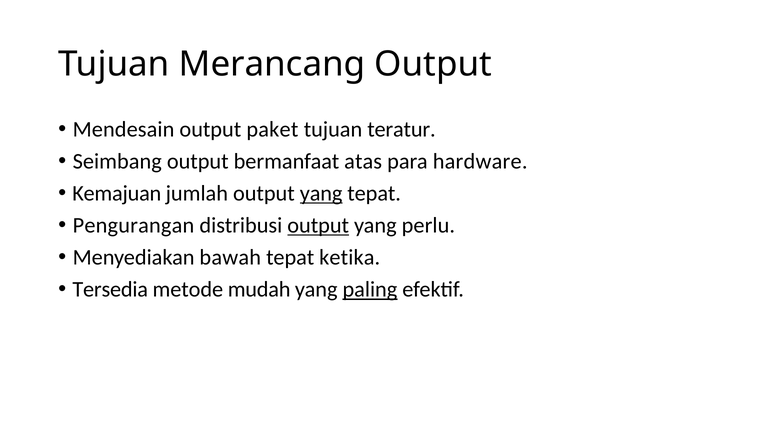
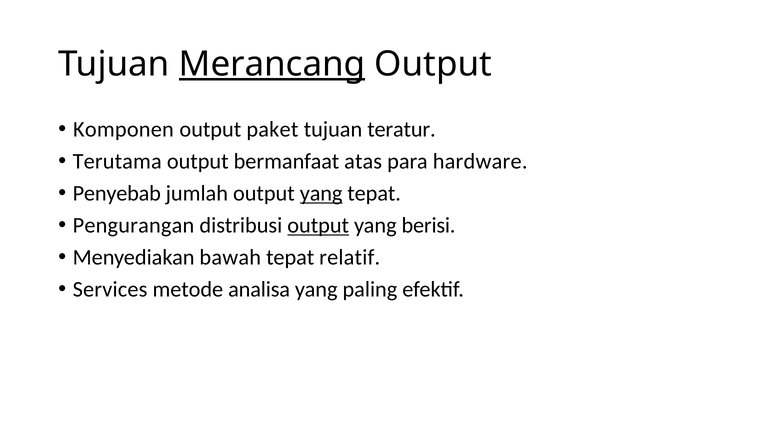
Merancang underline: none -> present
Mendesain: Mendesain -> Komponen
Seimbang: Seimbang -> Terutama
Kemajuan: Kemajuan -> Penyebab
perlu: perlu -> berisi
ketika: ketika -> relatif
Tersedia: Tersedia -> Services
mudah: mudah -> analisa
paling underline: present -> none
